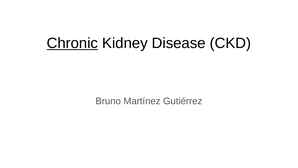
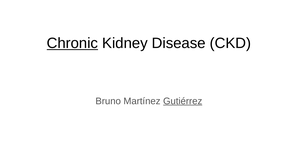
Gutiérrez underline: none -> present
